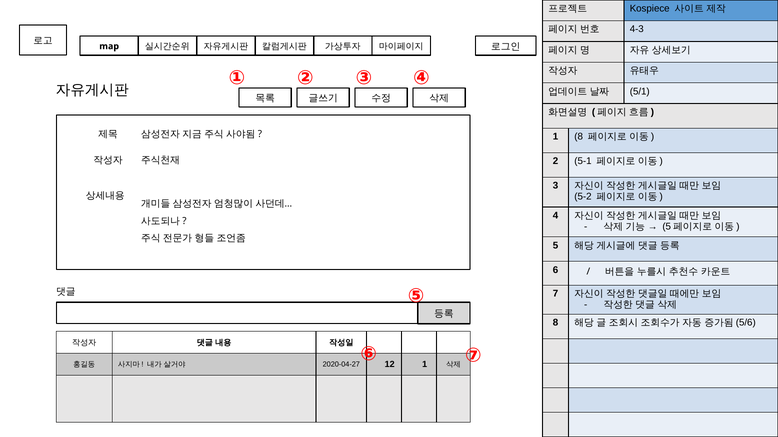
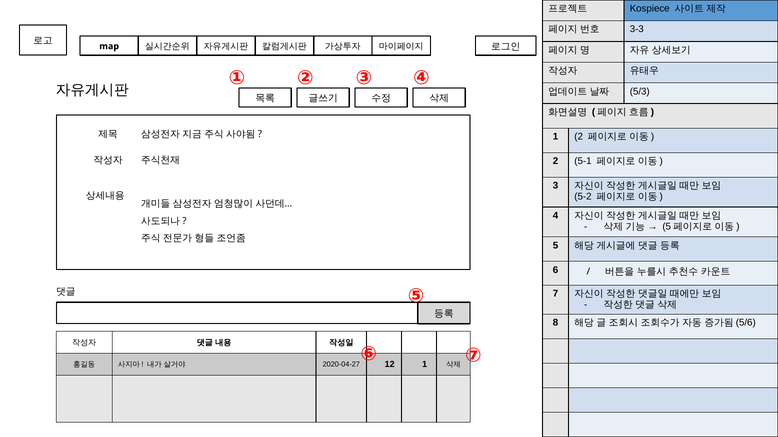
4-3: 4-3 -> 3-3
5/1: 5/1 -> 5/3
1 8: 8 -> 2
